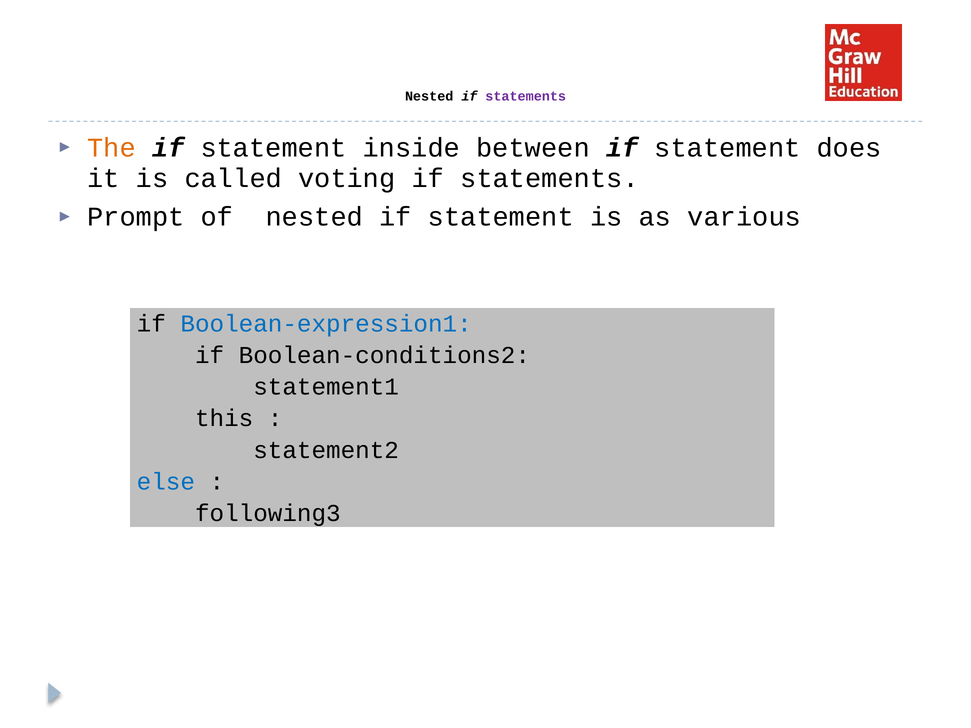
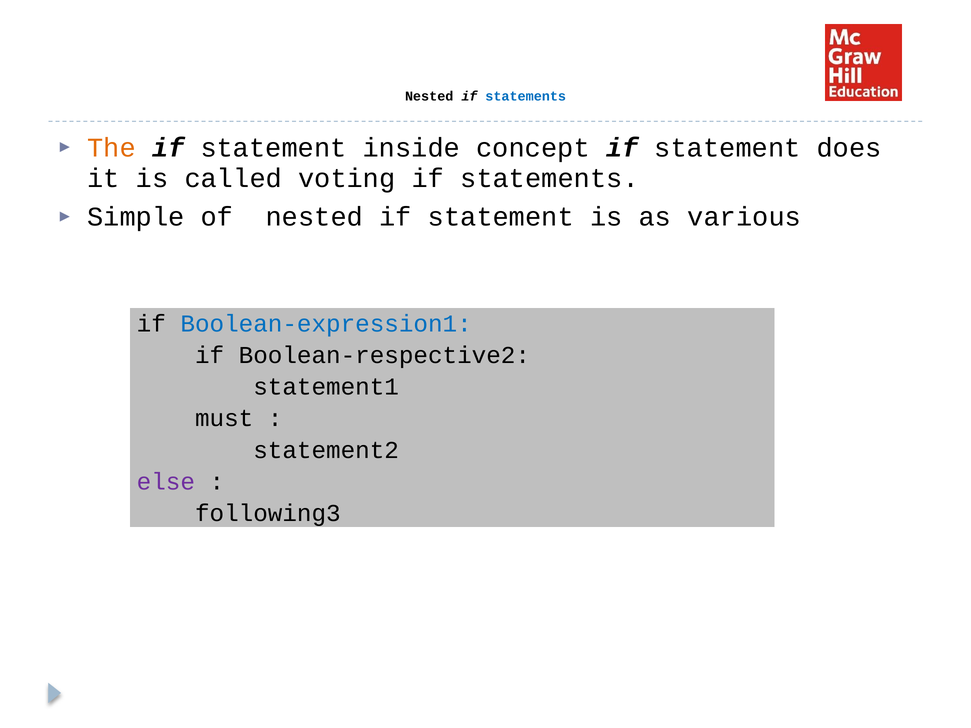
statements at (526, 96) colour: purple -> blue
between: between -> concept
Prompt: Prompt -> Simple
Boolean-conditions2: Boolean-conditions2 -> Boolean-respective2
this: this -> must
else colour: blue -> purple
